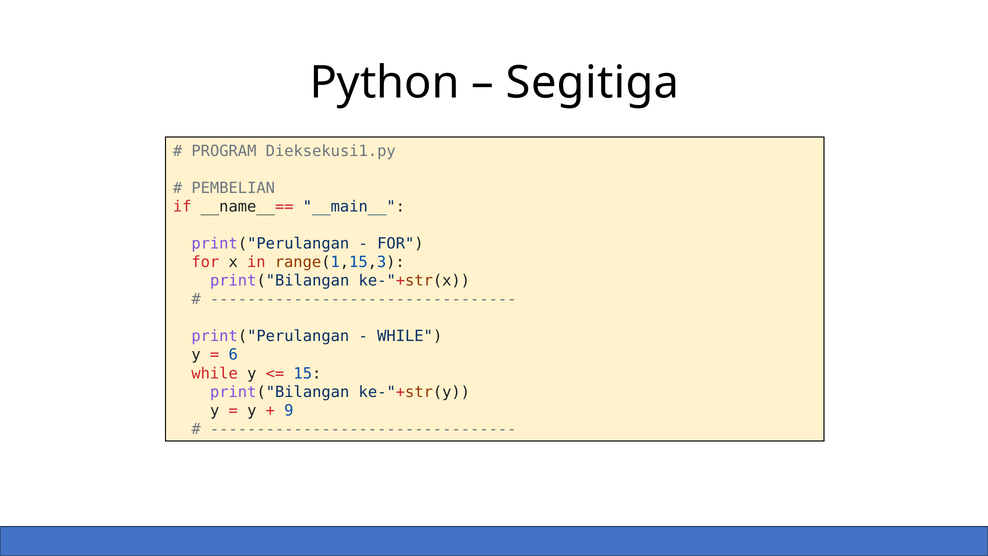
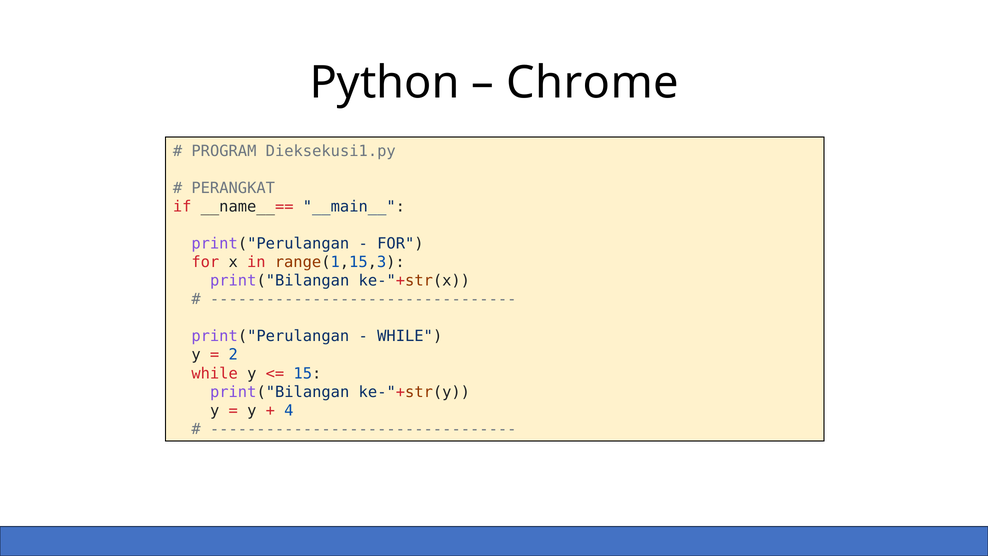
Segitiga: Segitiga -> Chrome
PEMBELIAN: PEMBELIAN -> PERANGKAT
6: 6 -> 2
9: 9 -> 4
